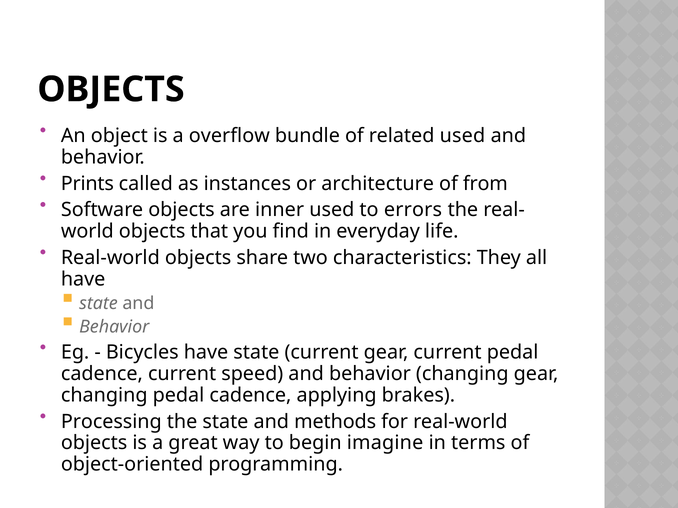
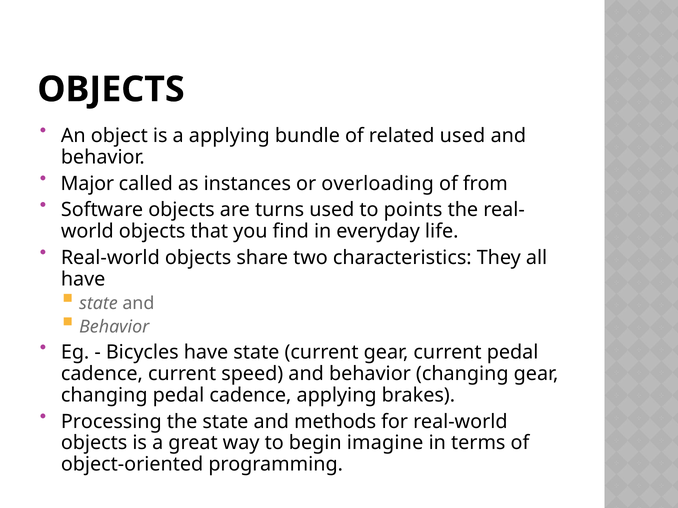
a overflow: overflow -> applying
Prints: Prints -> Major
architecture: architecture -> overloading
inner: inner -> turns
errors: errors -> points
